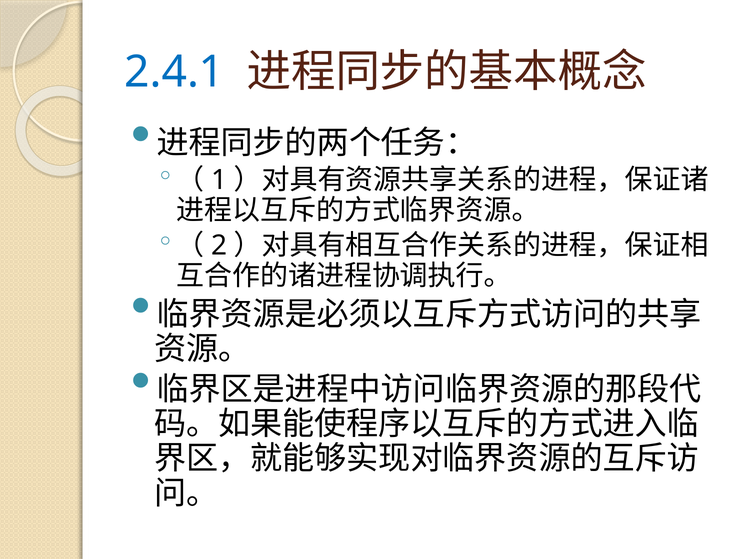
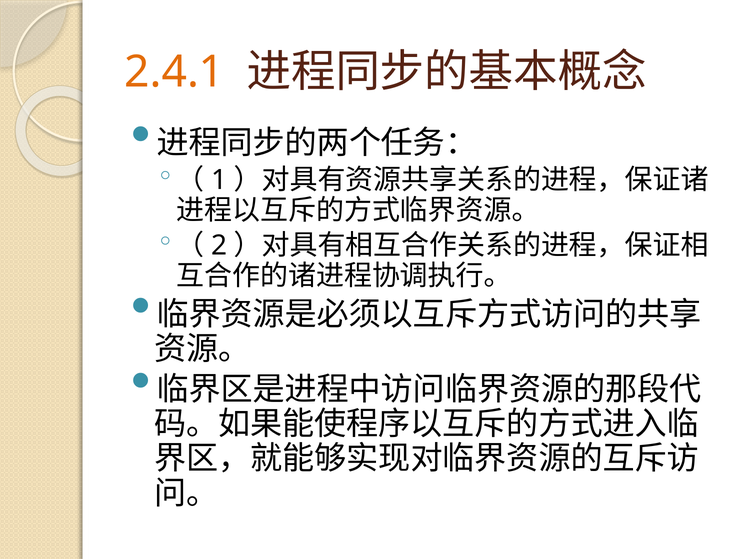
2.4.1 colour: blue -> orange
